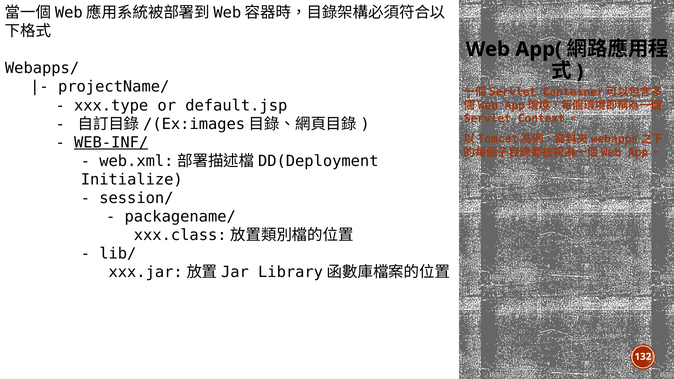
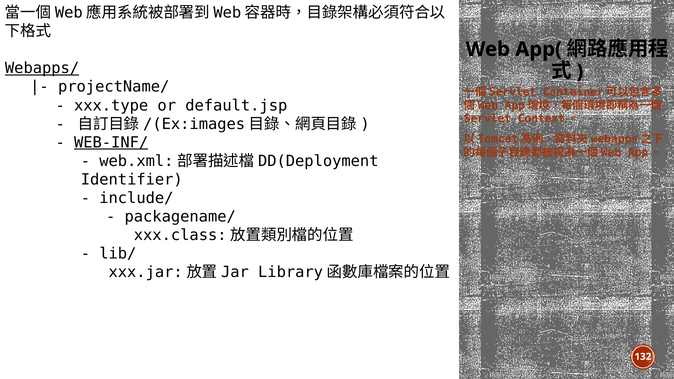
Webapps/ underline: none -> present
Initialize: Initialize -> Identifier
session/: session/ -> include/
